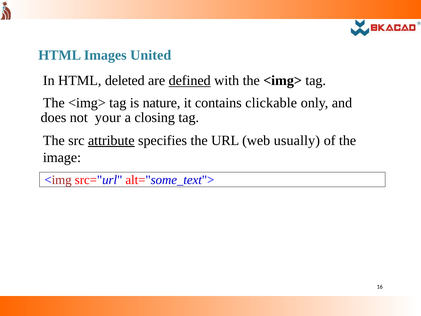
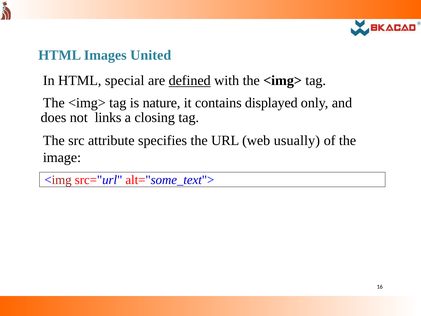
deleted: deleted -> special
clickable: clickable -> displayed
your: your -> links
attribute underline: present -> none
